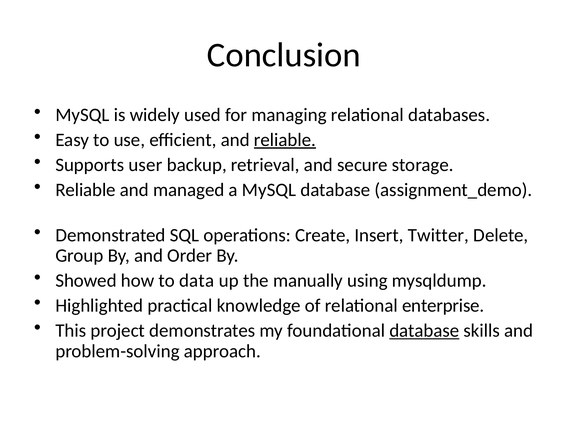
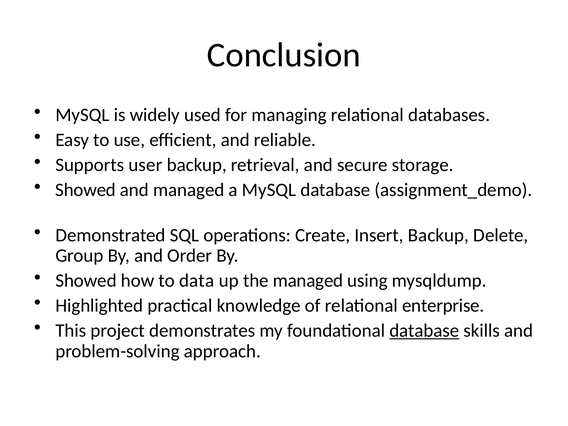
reliable at (285, 140) underline: present -> none
Reliable at (86, 190): Reliable -> Showed
Insert Twitter: Twitter -> Backup
the manually: manually -> managed
